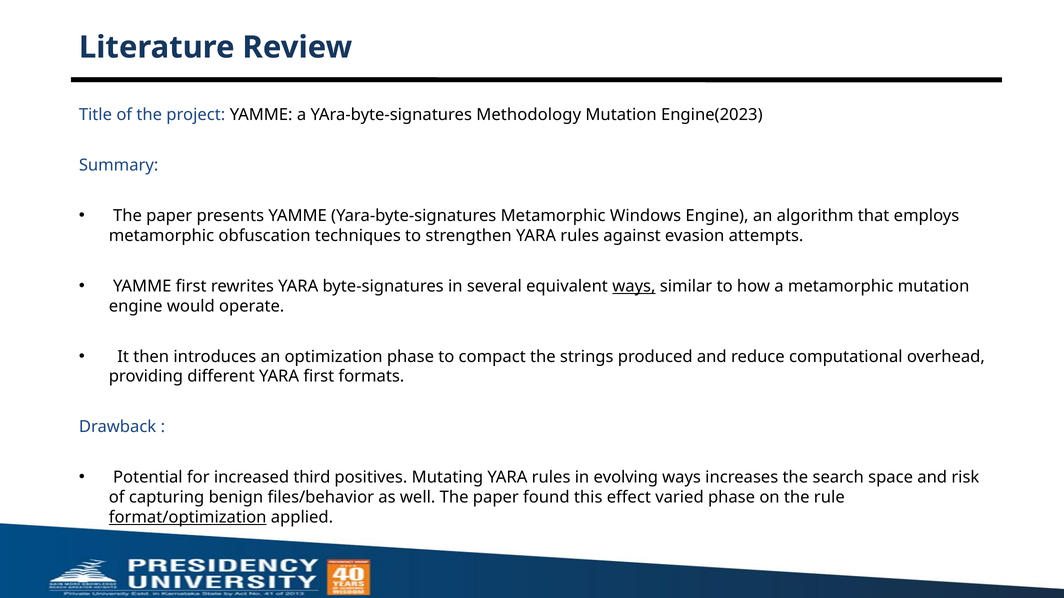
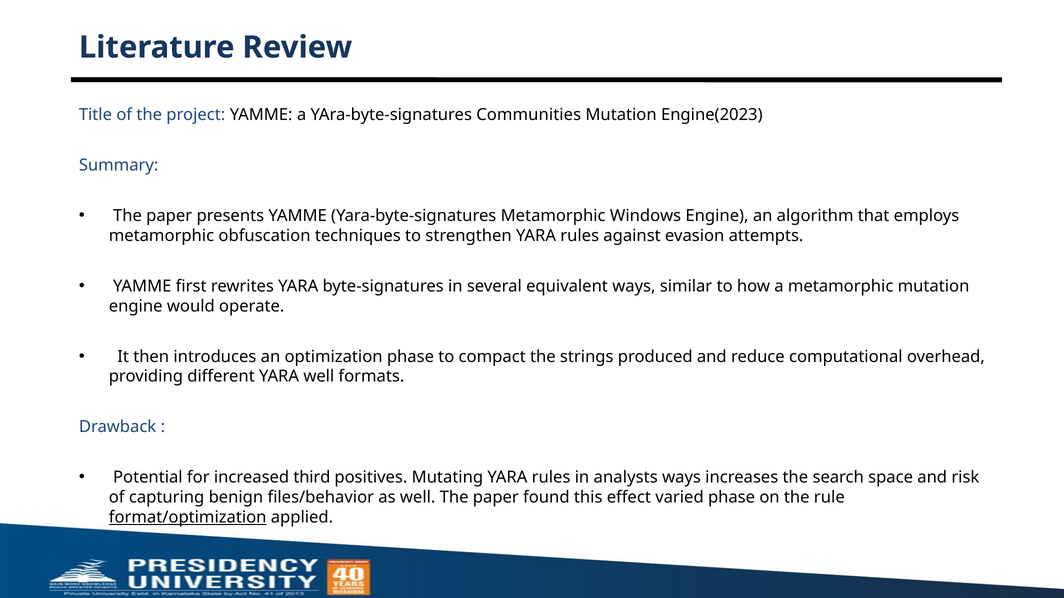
Methodology: Methodology -> Communities
ways at (634, 286) underline: present -> none
YARA first: first -> well
evolving: evolving -> analysts
